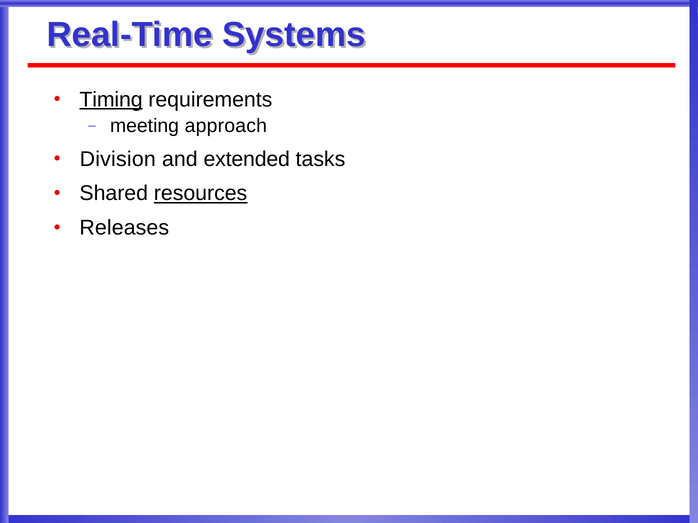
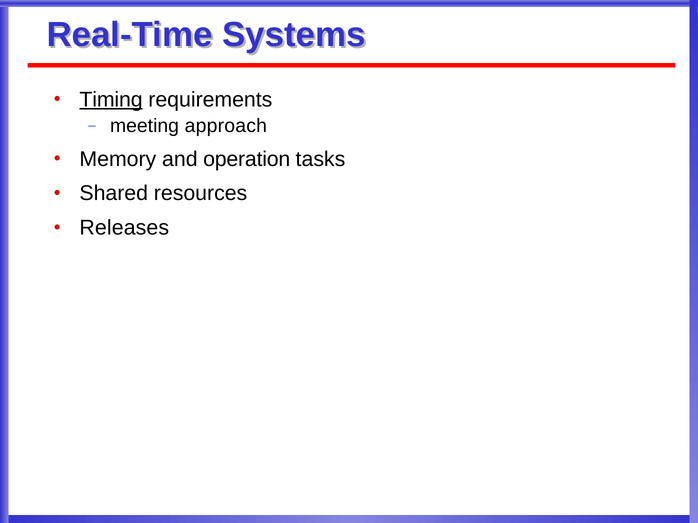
Division: Division -> Memory
extended: extended -> operation
resources underline: present -> none
